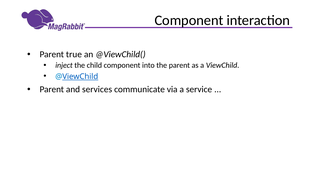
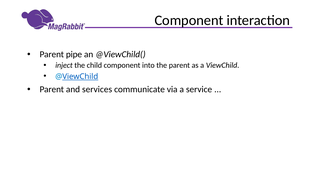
true: true -> pipe
